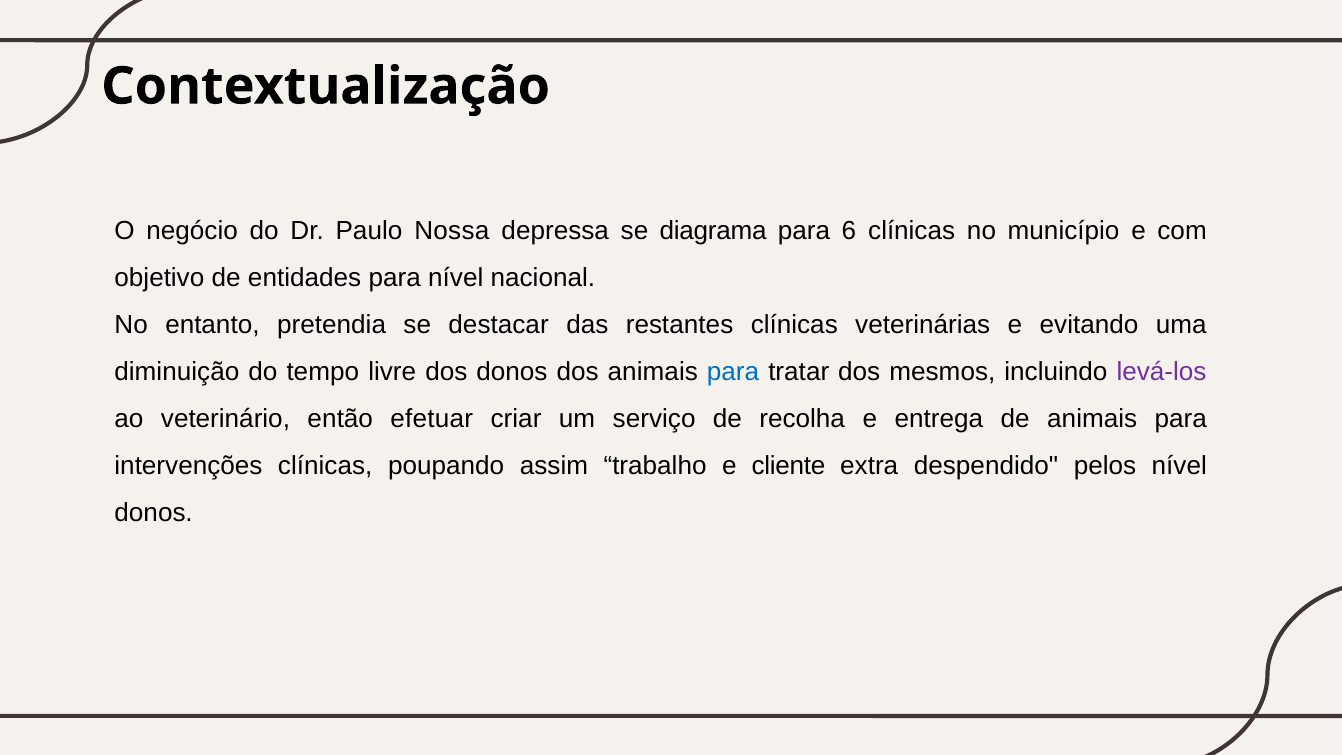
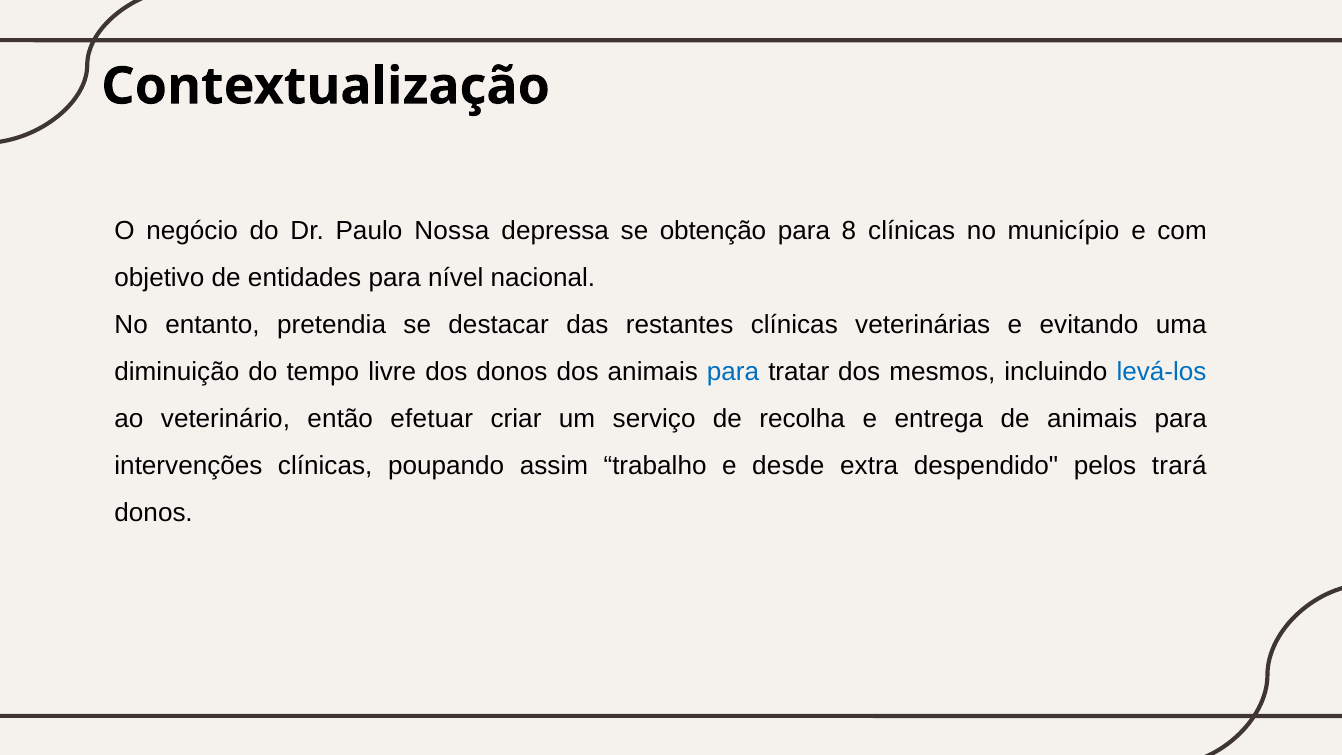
diagrama: diagrama -> obtenção
6: 6 -> 8
levá-los colour: purple -> blue
cliente: cliente -> desde
pelos nível: nível -> trará
